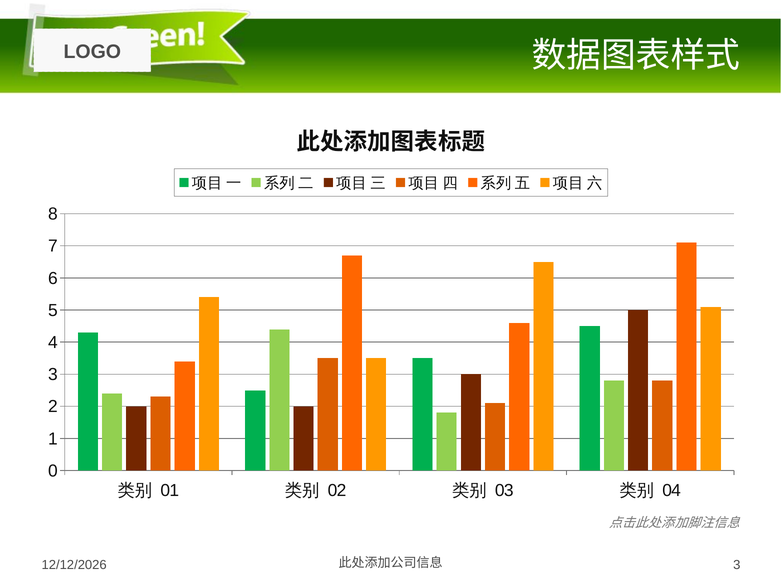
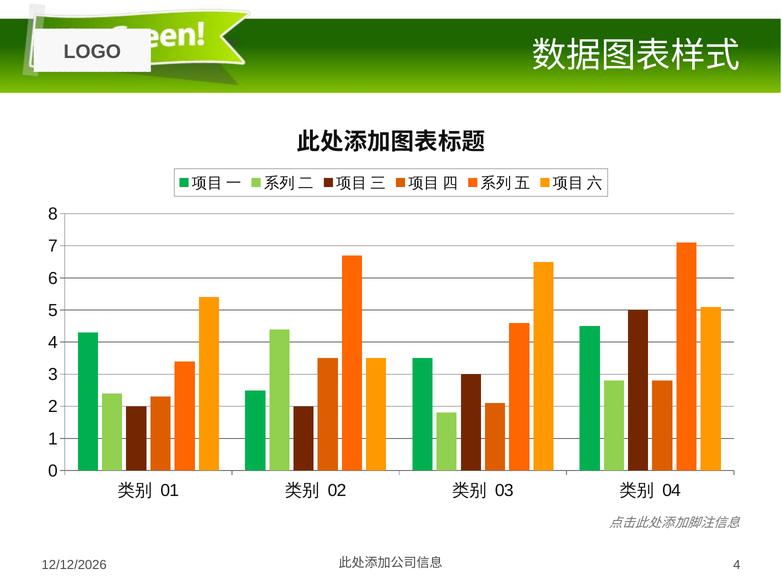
3 at (737, 564): 3 -> 4
